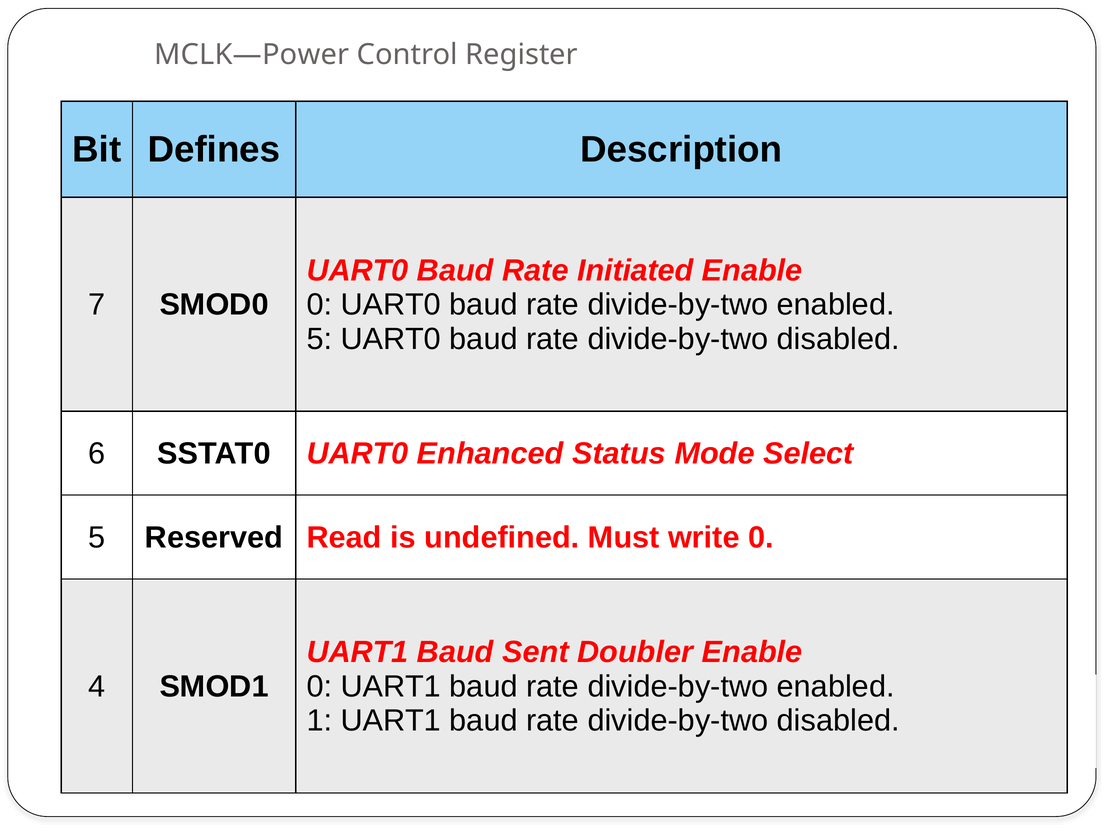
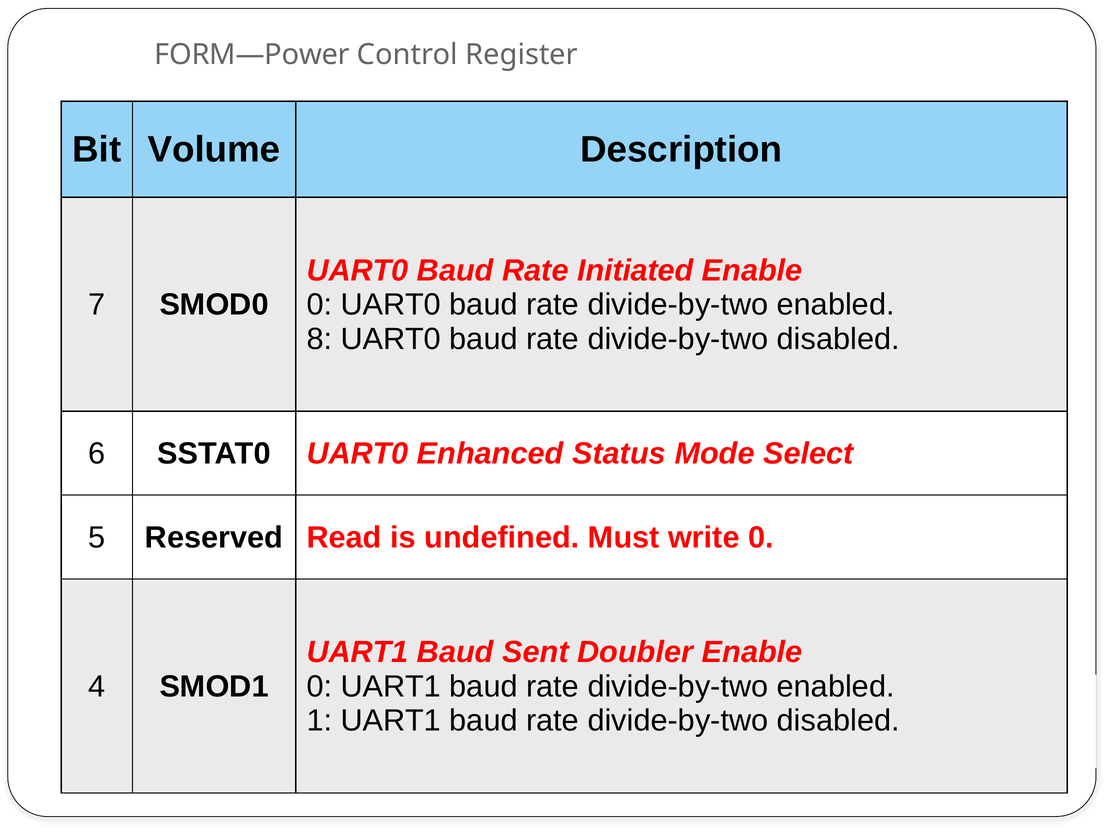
MCLK—Power: MCLK—Power -> FORM—Power
Defines: Defines -> Volume
5 at (319, 339): 5 -> 8
